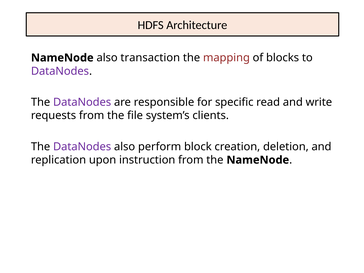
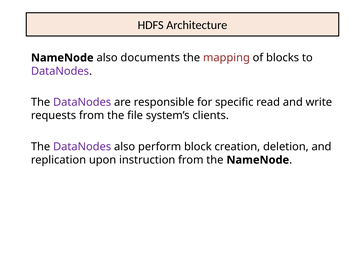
transaction: transaction -> documents
